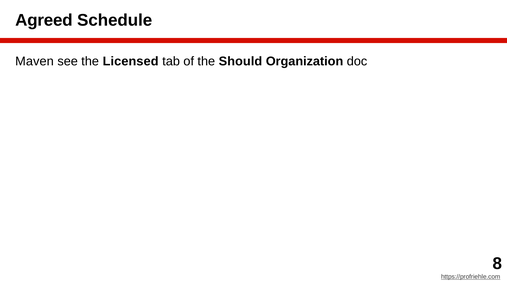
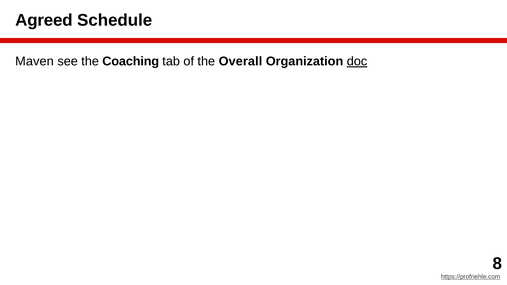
Licensed: Licensed -> Coaching
Should: Should -> Overall
doc underline: none -> present
